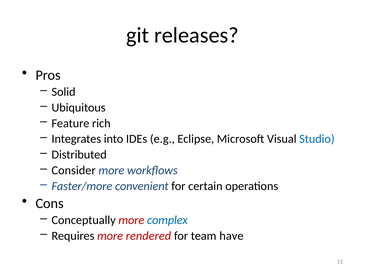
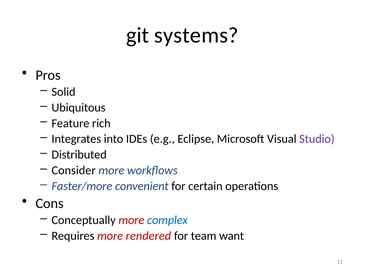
releases: releases -> systems
Studio colour: blue -> purple
have: have -> want
